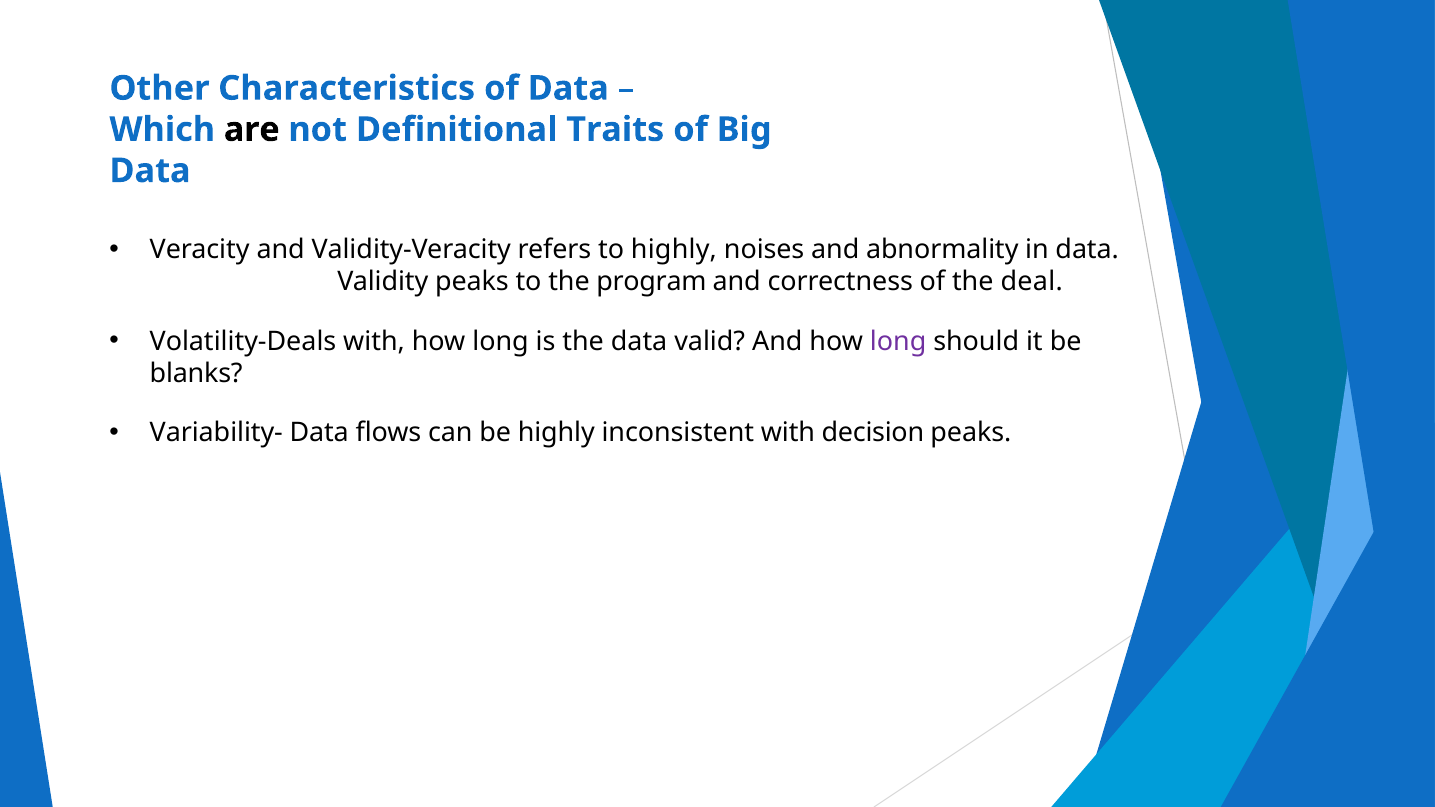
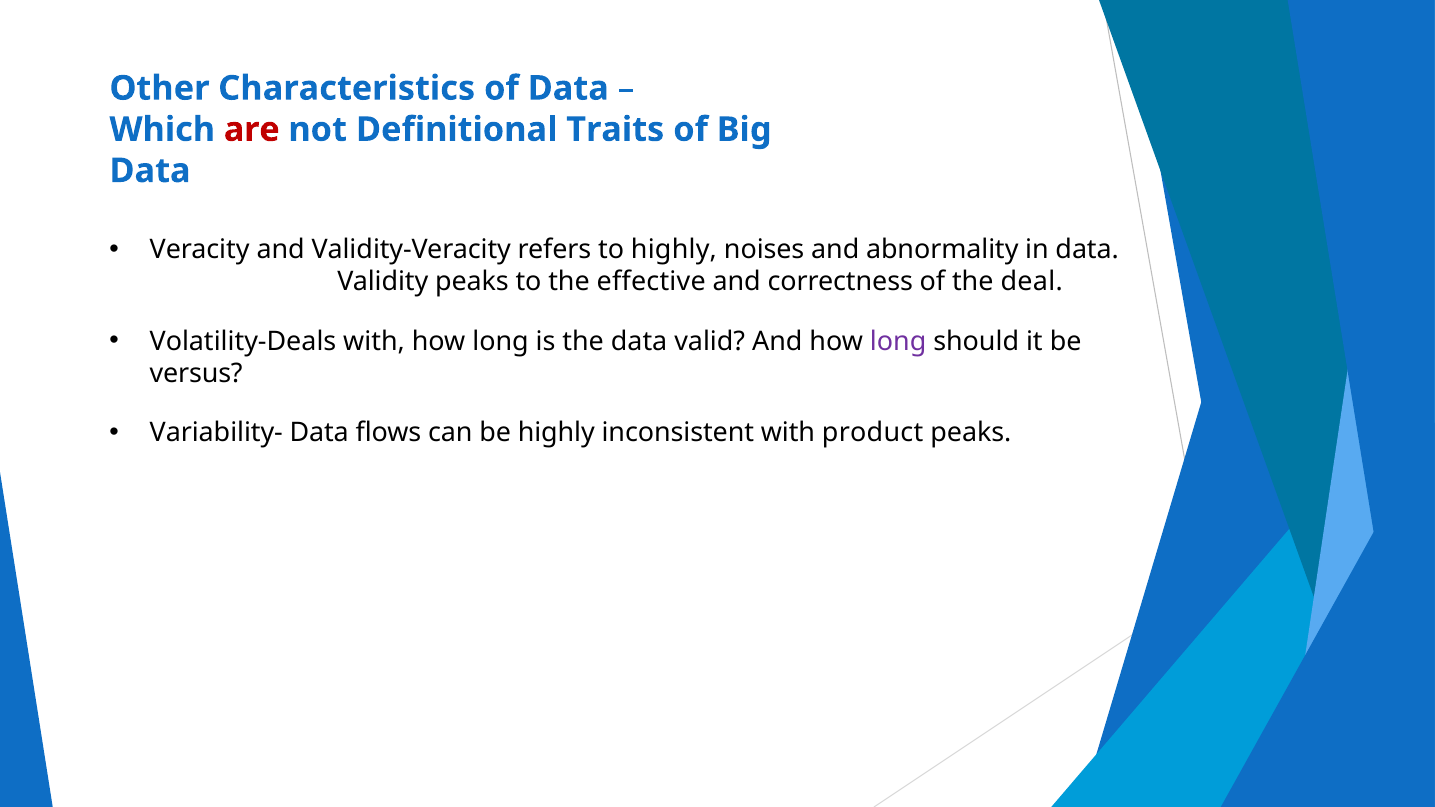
are colour: black -> red
program: program -> effective
blanks: blanks -> versus
decision: decision -> product
